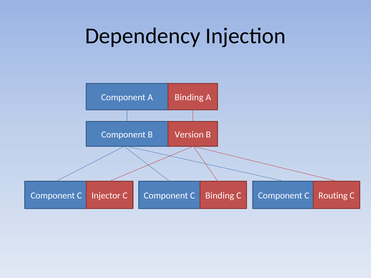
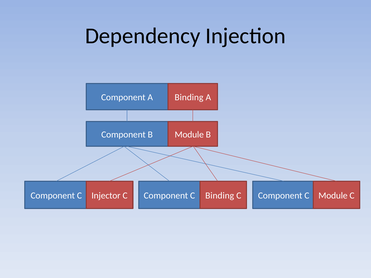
Version at (189, 135): Version -> Module
C Routing: Routing -> Module
